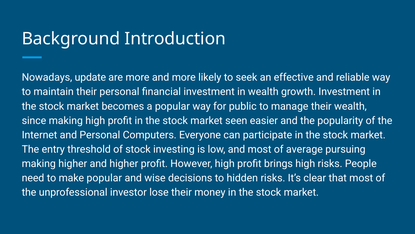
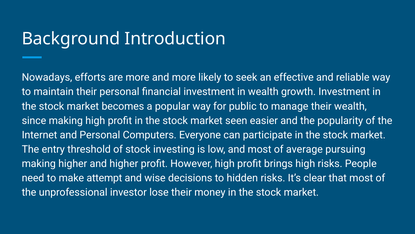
update: update -> efforts
make popular: popular -> attempt
